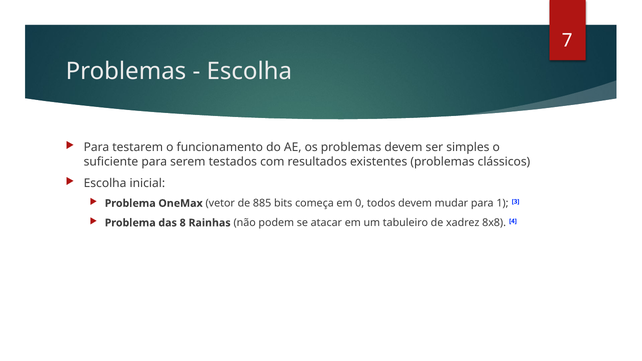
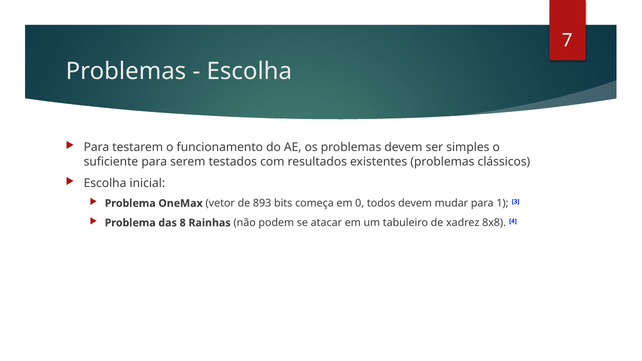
885: 885 -> 893
